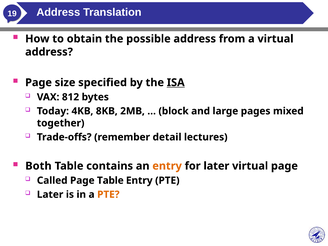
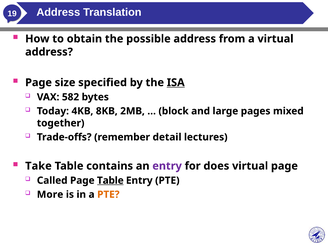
812: 812 -> 582
Both: Both -> Take
entry at (167, 166) colour: orange -> purple
for later: later -> does
Table at (110, 180) underline: none -> present
Later at (50, 194): Later -> More
